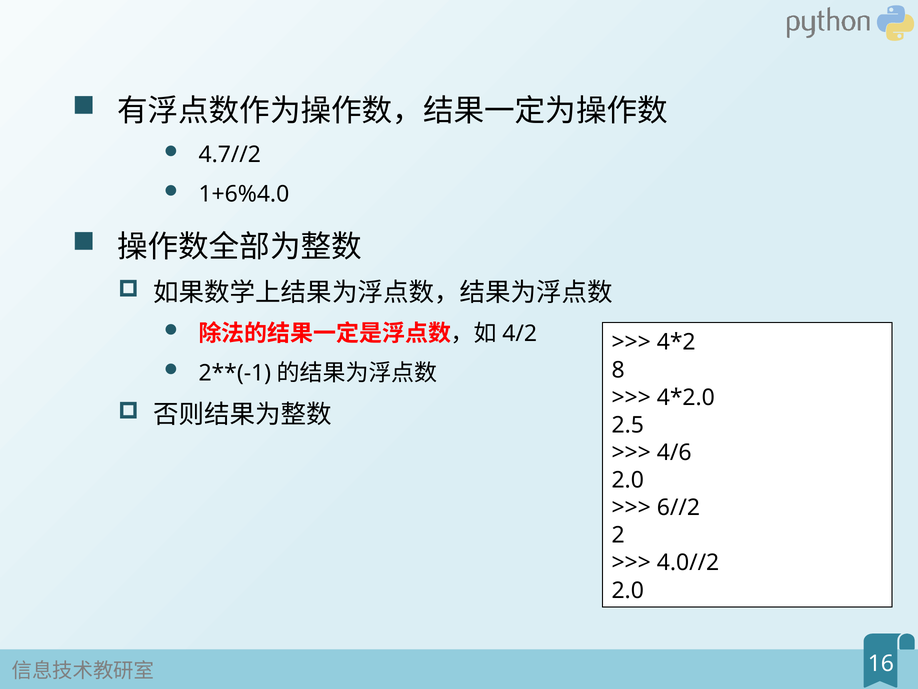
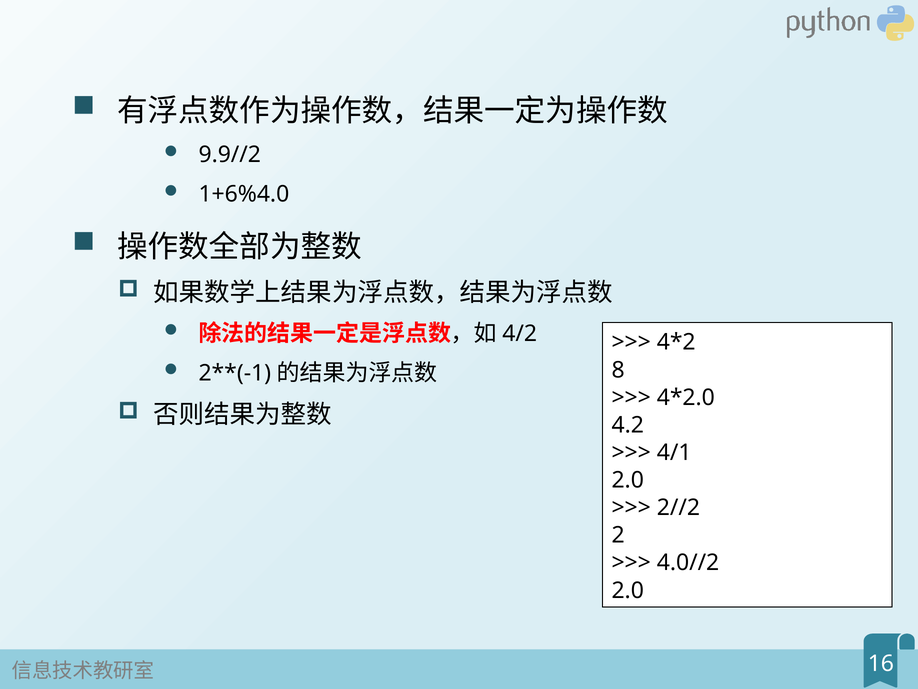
4.7//2: 4.7//2 -> 9.9//2
2.5: 2.5 -> 4.2
4/6: 4/6 -> 4/1
6//2: 6//2 -> 2//2
